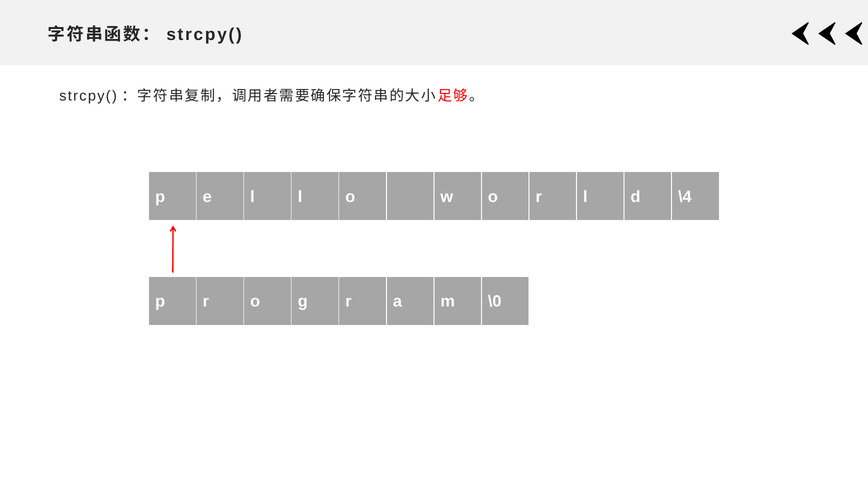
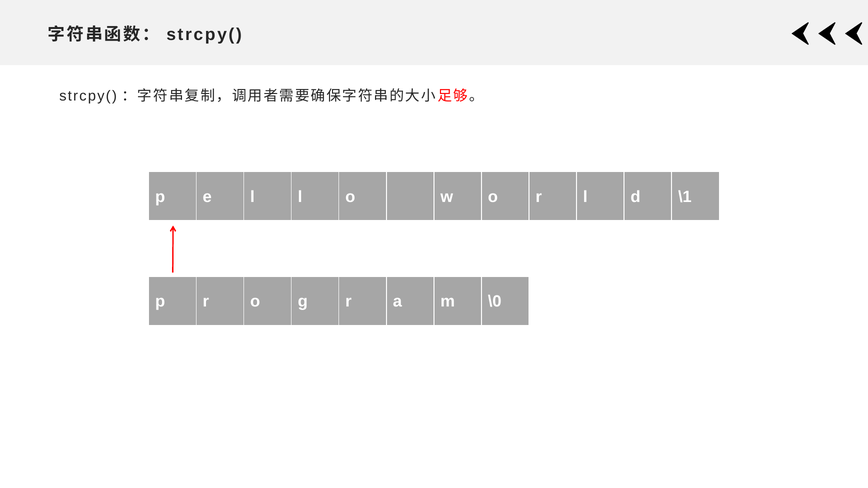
\4: \4 -> \1
